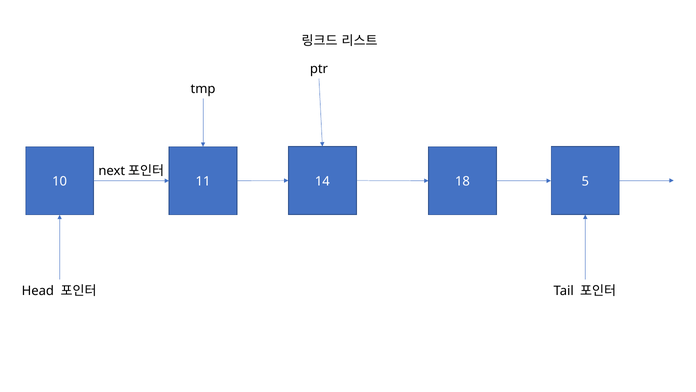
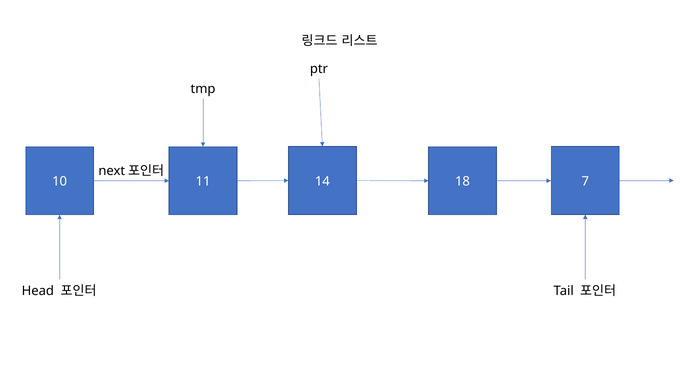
5: 5 -> 7
